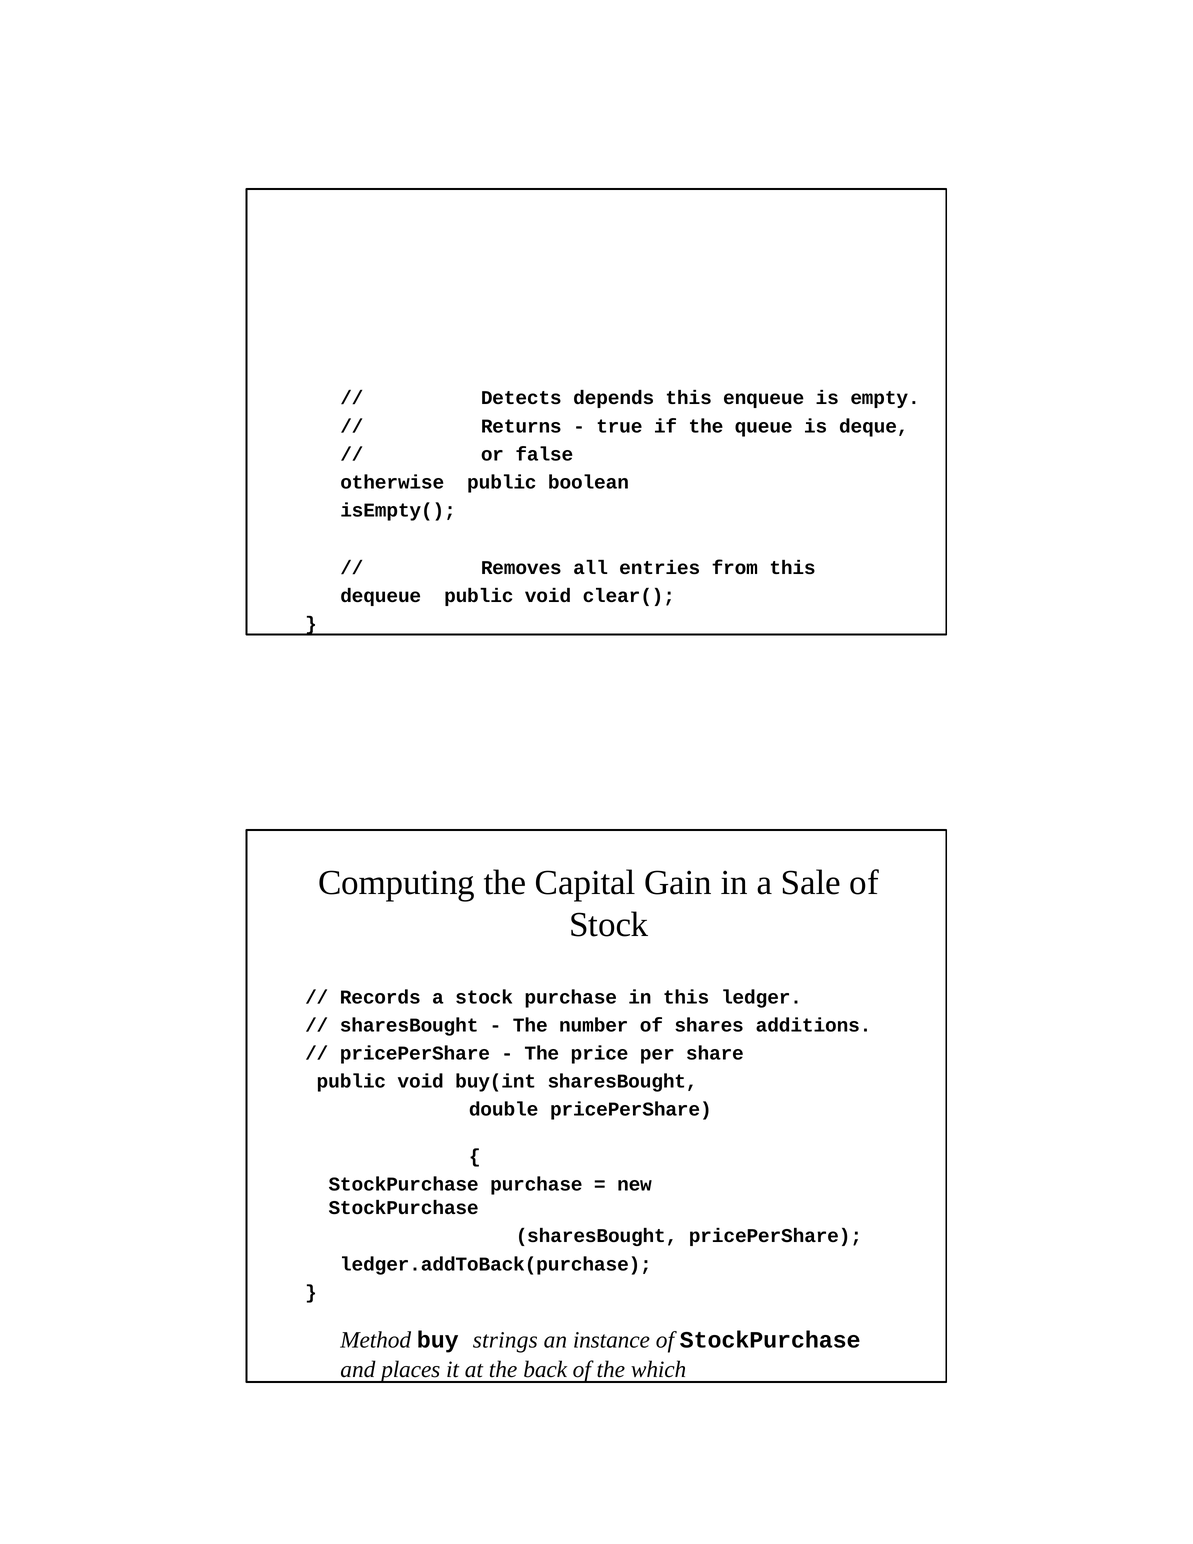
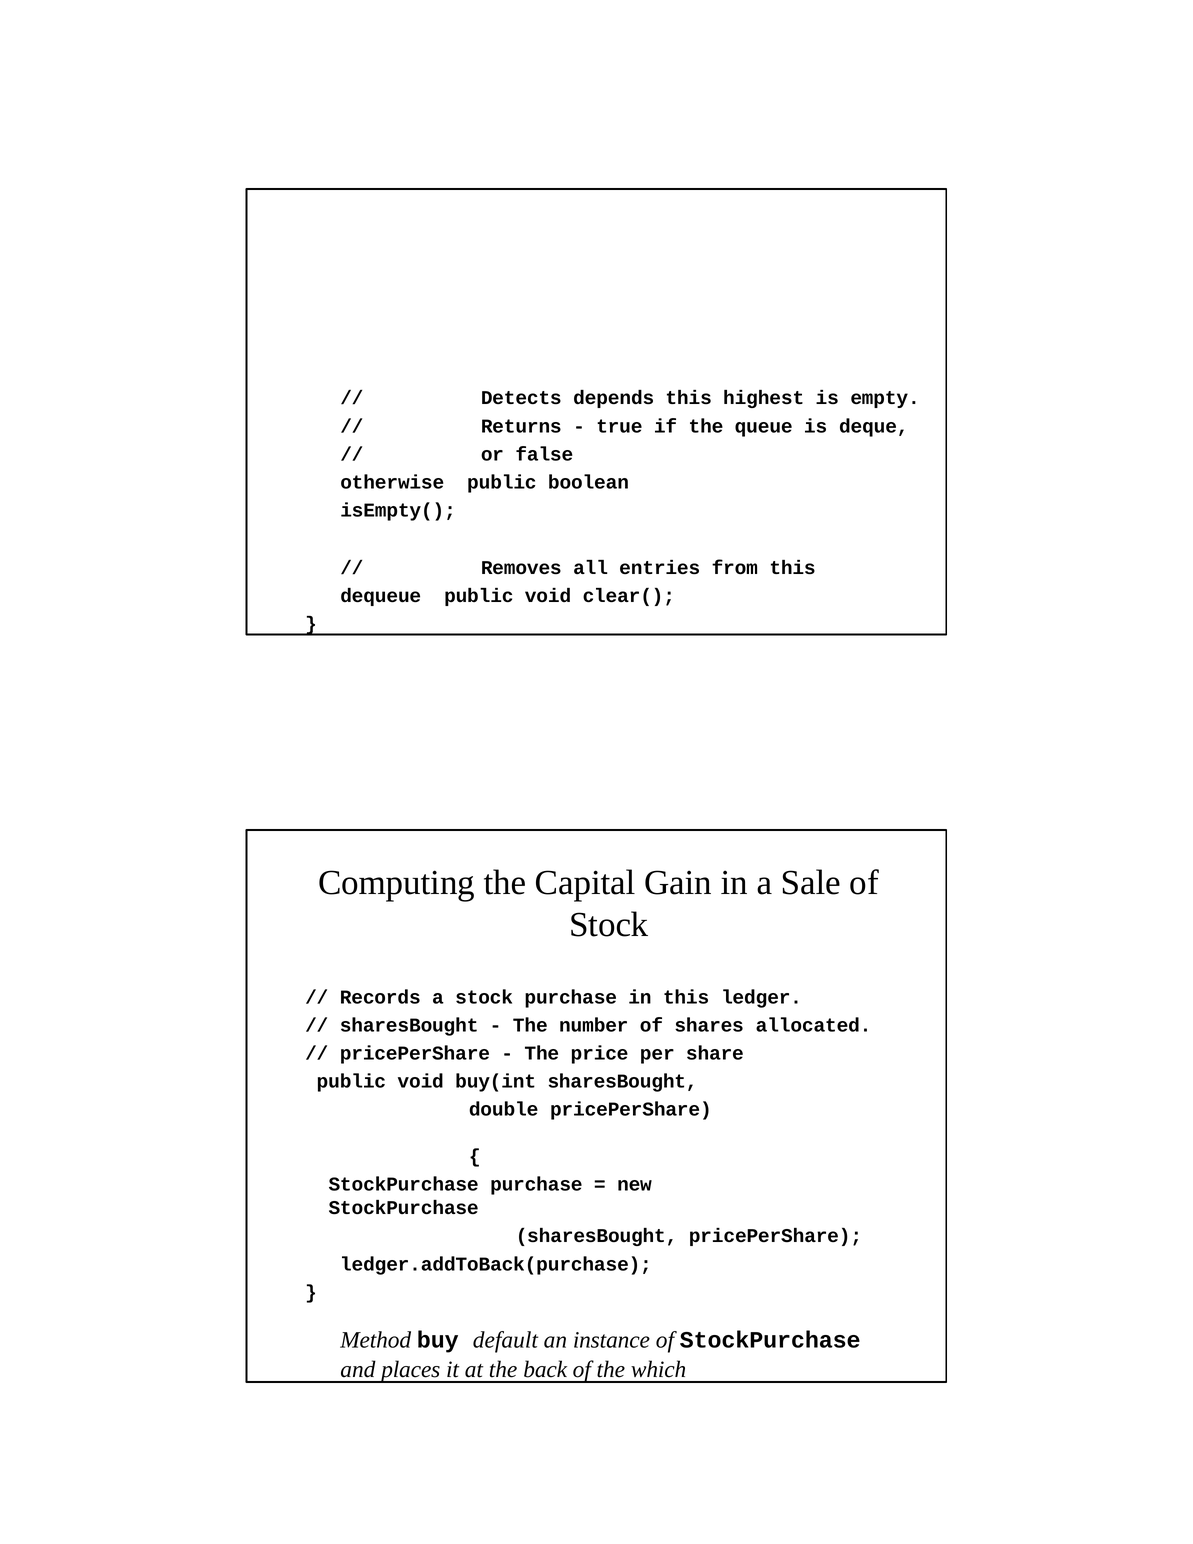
enqueue: enqueue -> highest
additions: additions -> allocated
strings: strings -> default
